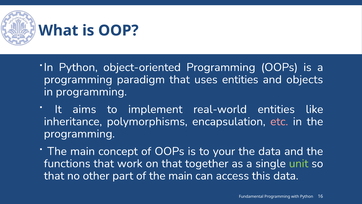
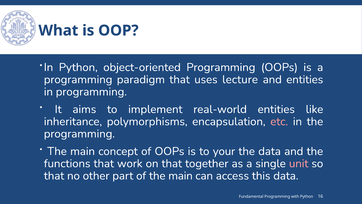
uses entities: entities -> lecture
and objects: objects -> entities
unit colour: light green -> pink
